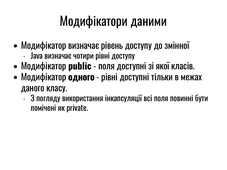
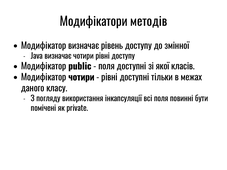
даними: даними -> методів
Модифікатор одного: одного -> чотири
